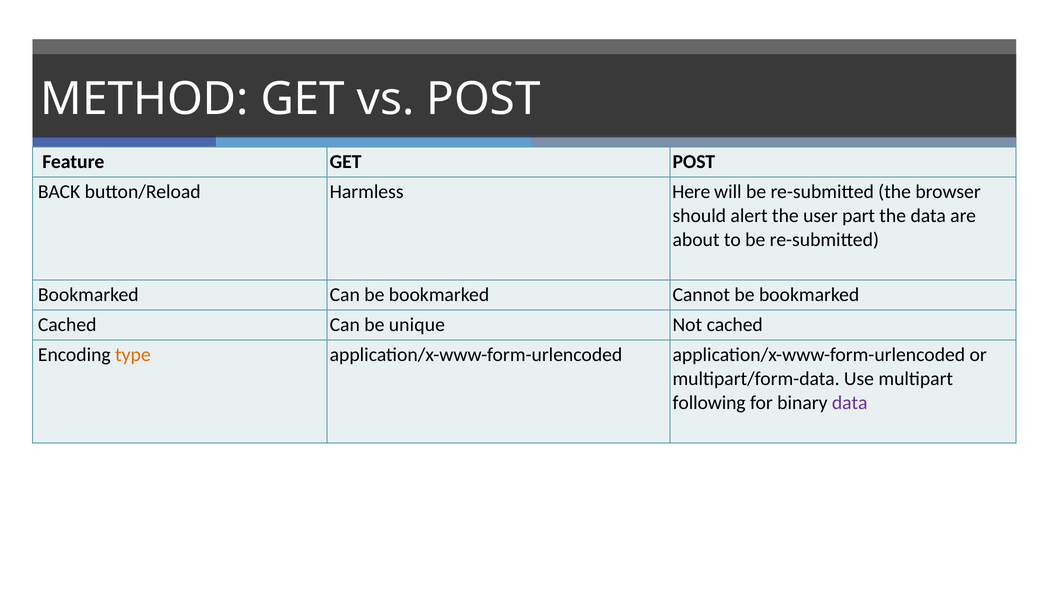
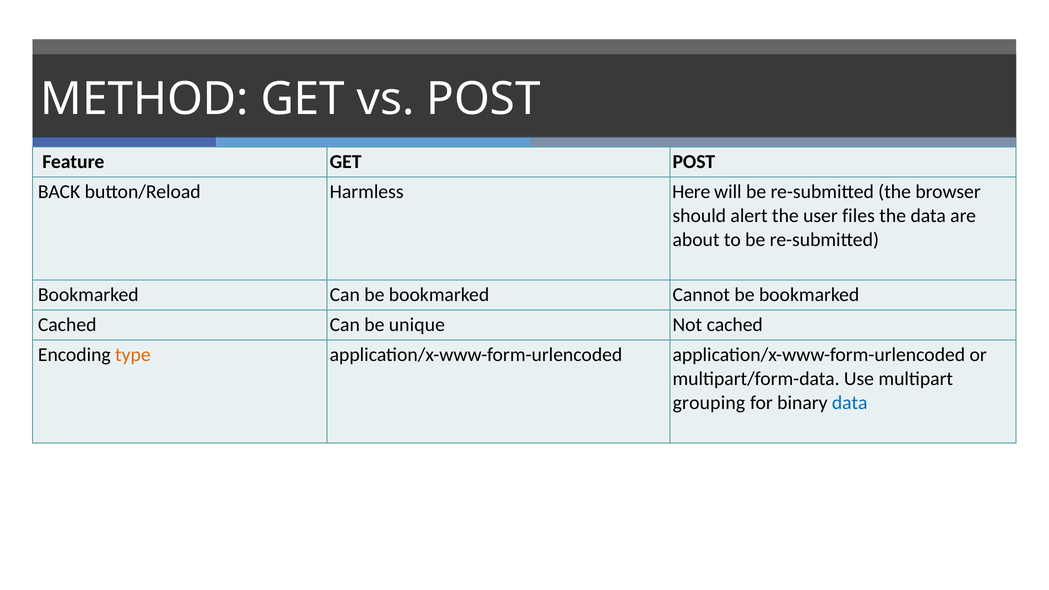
part: part -> files
following: following -> grouping
data at (850, 403) colour: purple -> blue
